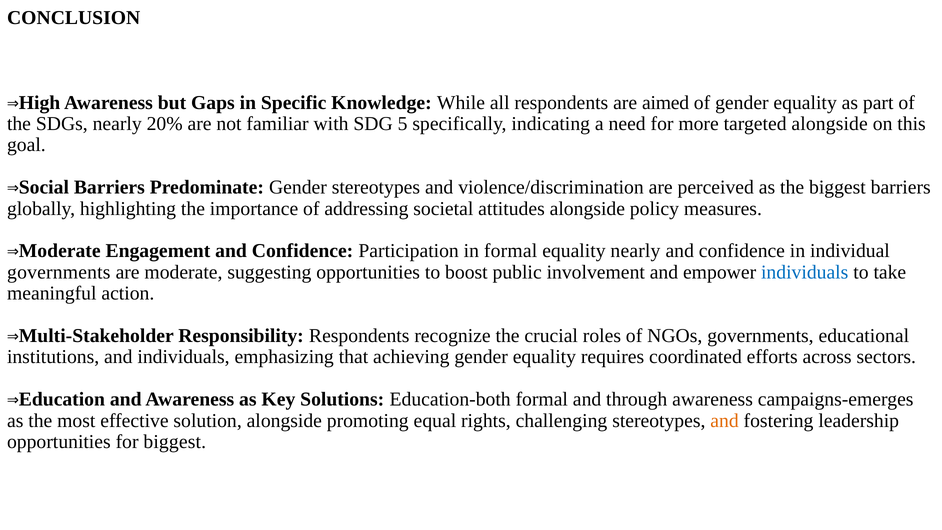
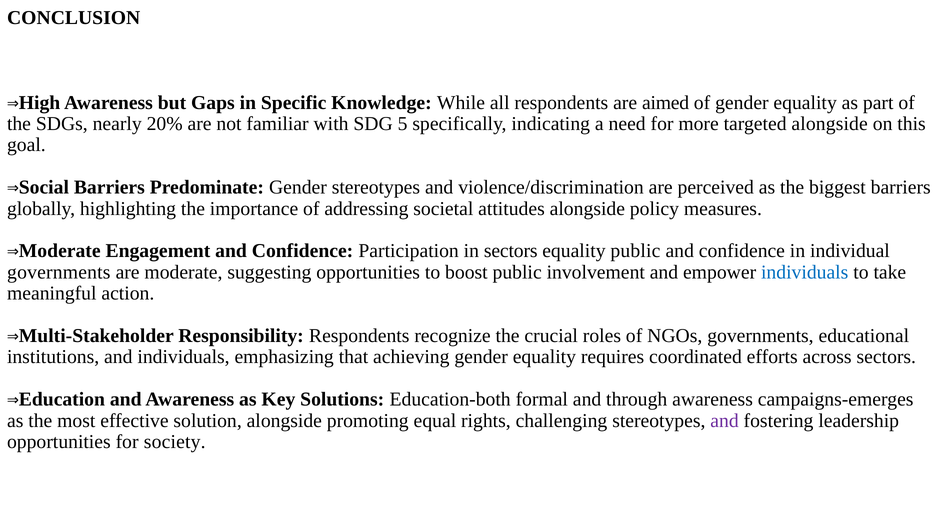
in formal: formal -> sectors
equality nearly: nearly -> public
and at (725, 420) colour: orange -> purple
for biggest: biggest -> society
